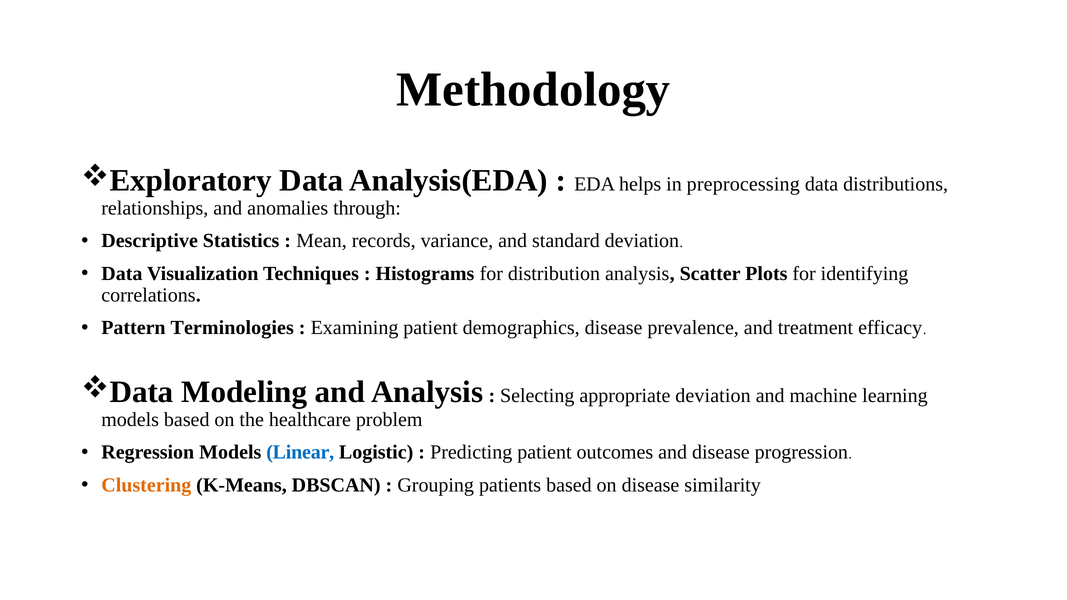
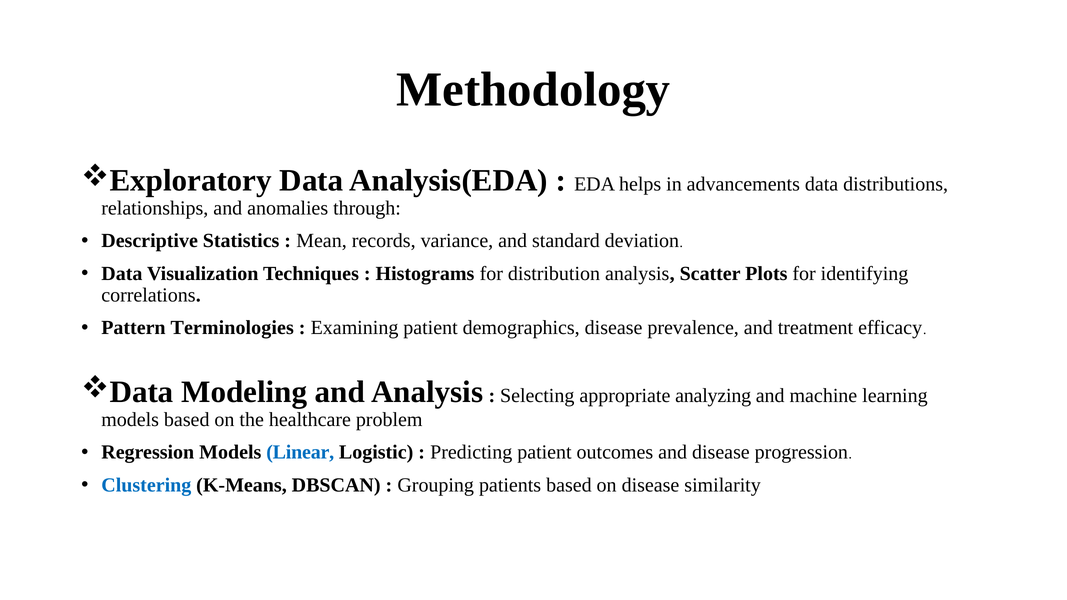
preprocessing: preprocessing -> advancements
appropriate deviation: deviation -> analyzing
Clustering colour: orange -> blue
